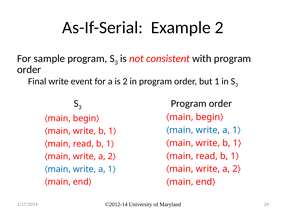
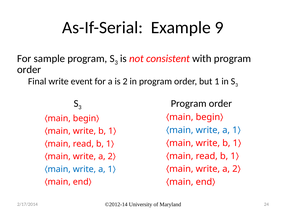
Example 2: 2 -> 9
